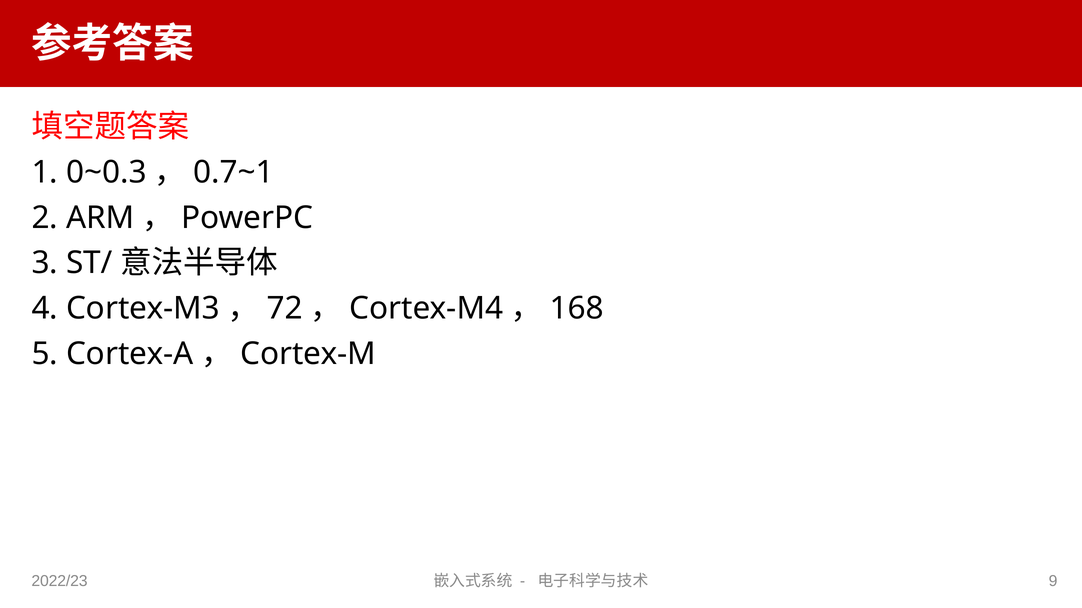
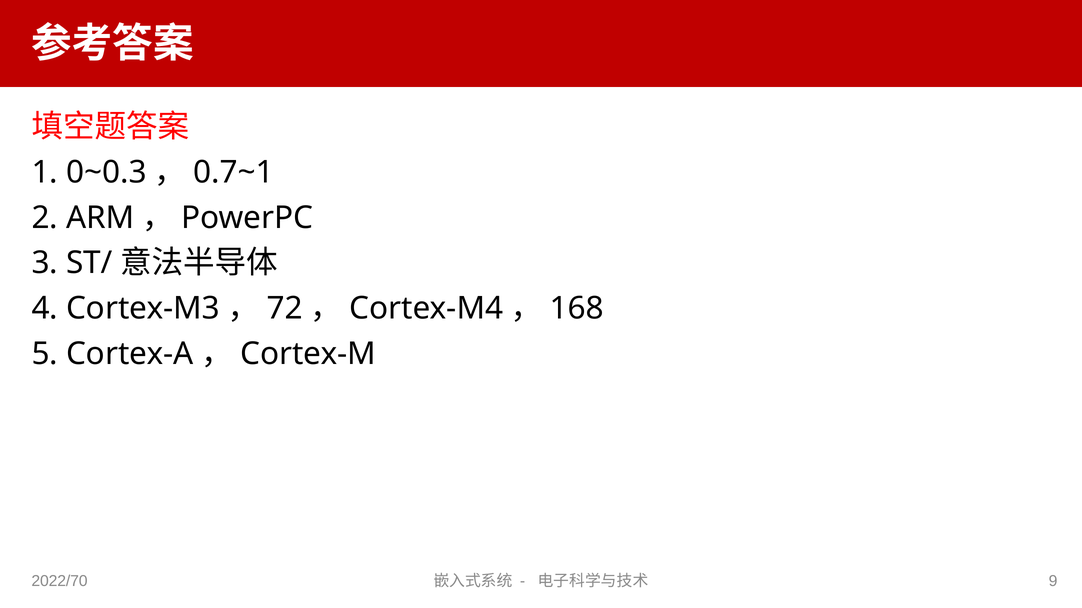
2022/23: 2022/23 -> 2022/70
